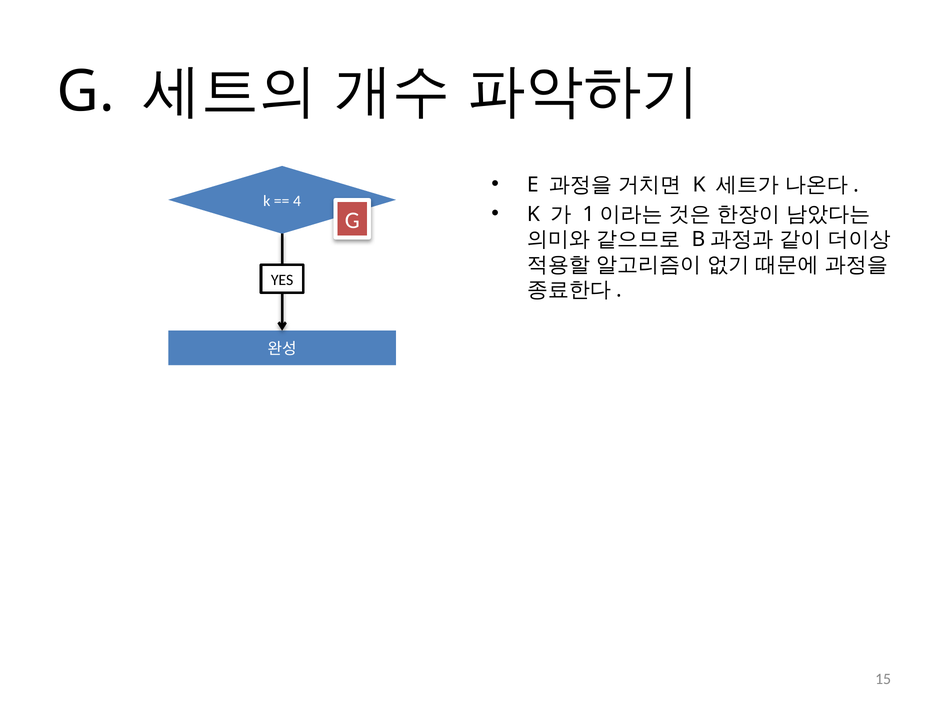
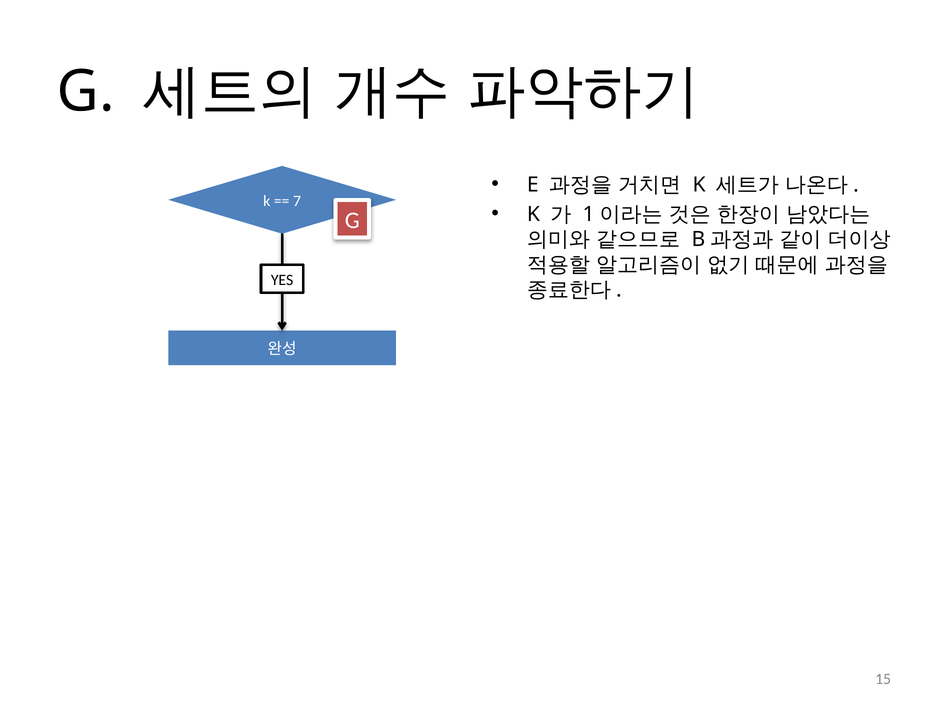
4: 4 -> 7
